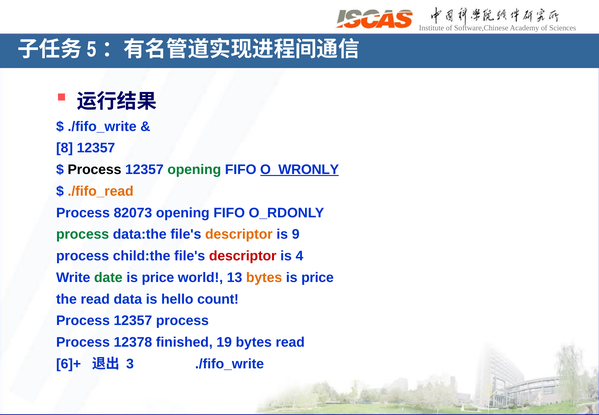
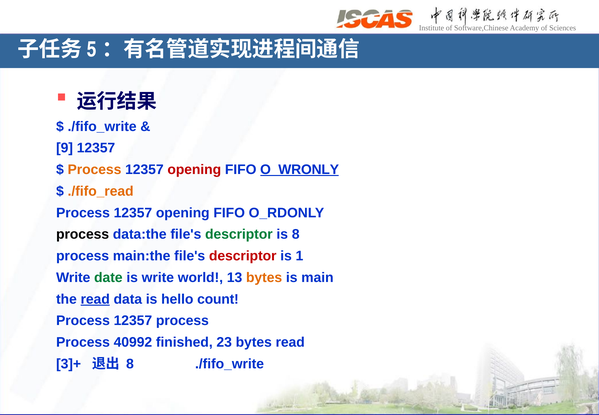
8: 8 -> 9
Process at (94, 169) colour: black -> orange
opening at (194, 169) colour: green -> red
82073 at (133, 213): 82073 -> 12357
process at (83, 234) colour: green -> black
descriptor at (239, 234) colour: orange -> green
is 9: 9 -> 8
child:the: child:the -> main:the
4: 4 -> 1
price at (158, 277): price -> write
price at (317, 277): price -> main
read at (95, 299) underline: none -> present
12378: 12378 -> 40992
19: 19 -> 23
6]+: 6]+ -> 3]+
3 at (130, 364): 3 -> 8
